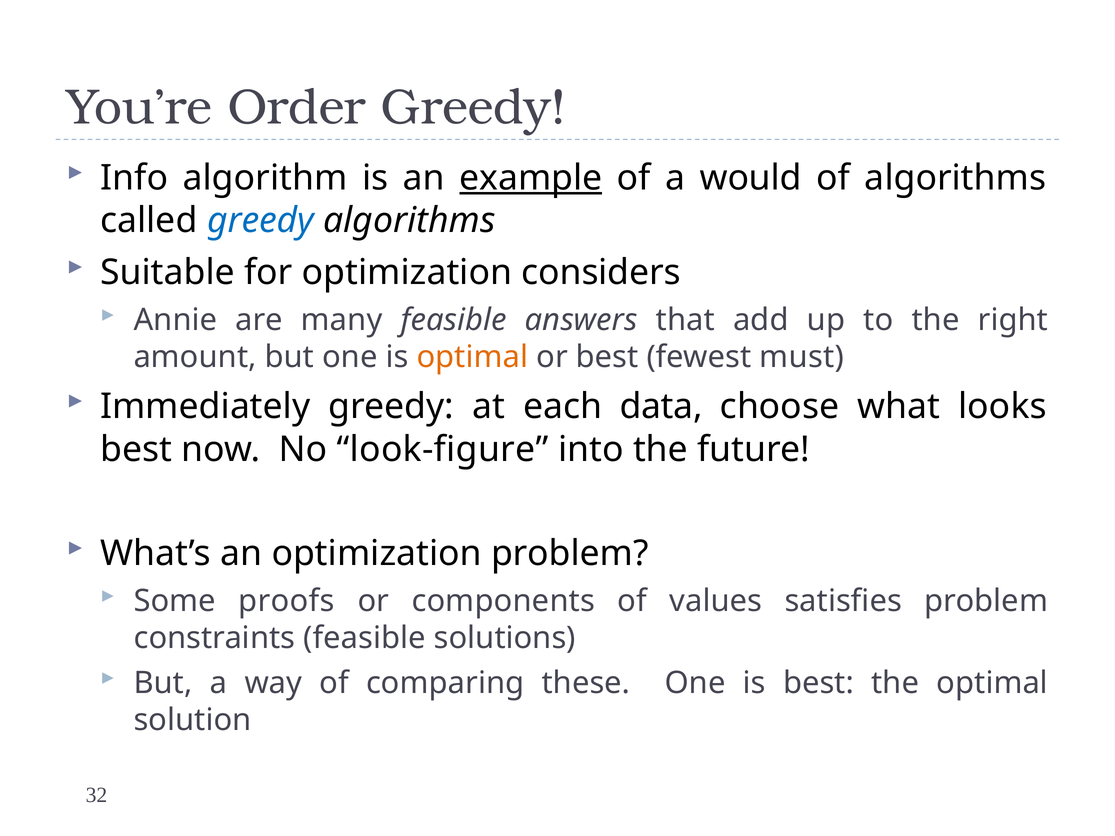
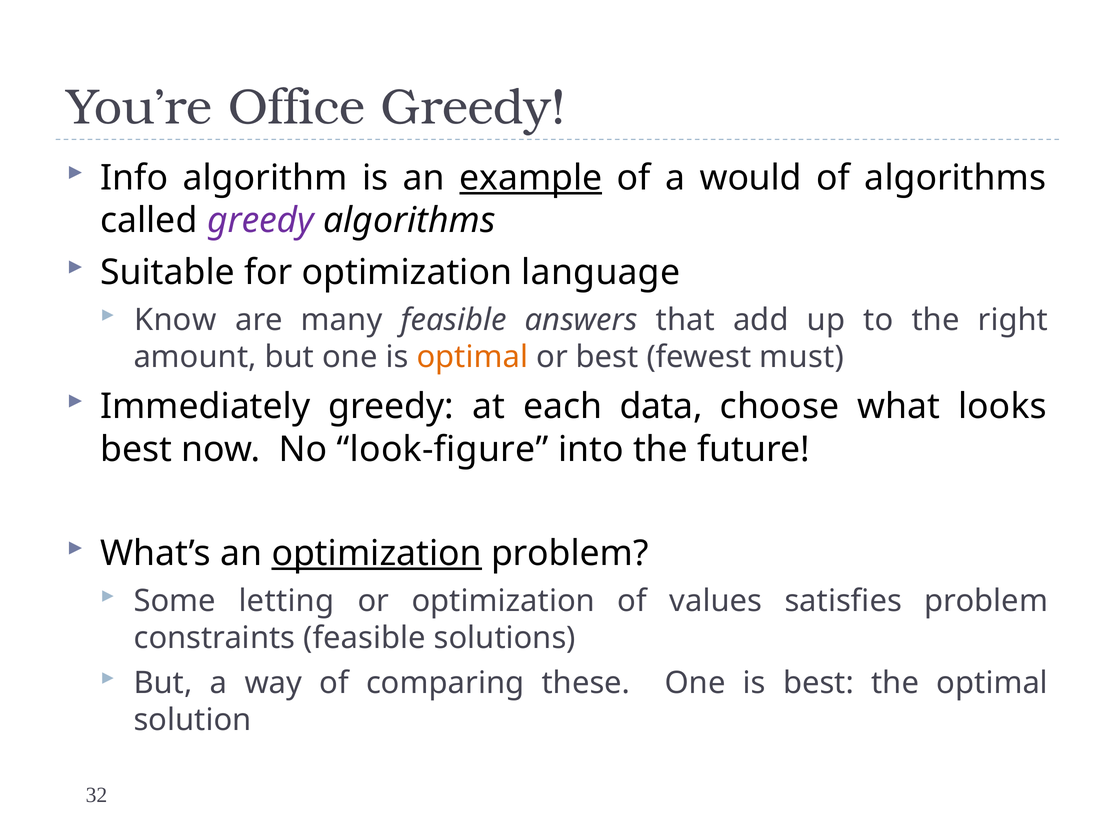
Order: Order -> Office
greedy at (260, 221) colour: blue -> purple
considers: considers -> language
Annie: Annie -> Know
optimization at (377, 554) underline: none -> present
proofs: proofs -> letting
or components: components -> optimization
